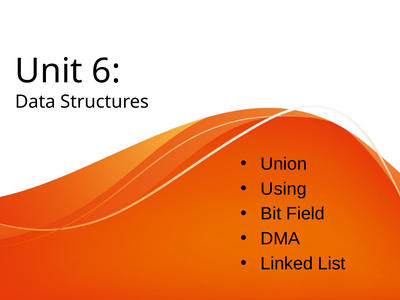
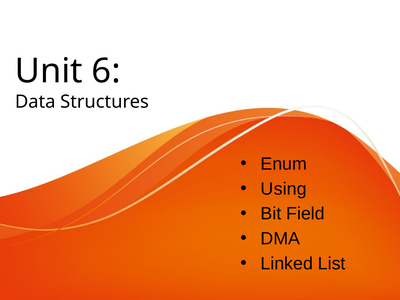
Union: Union -> Enum
